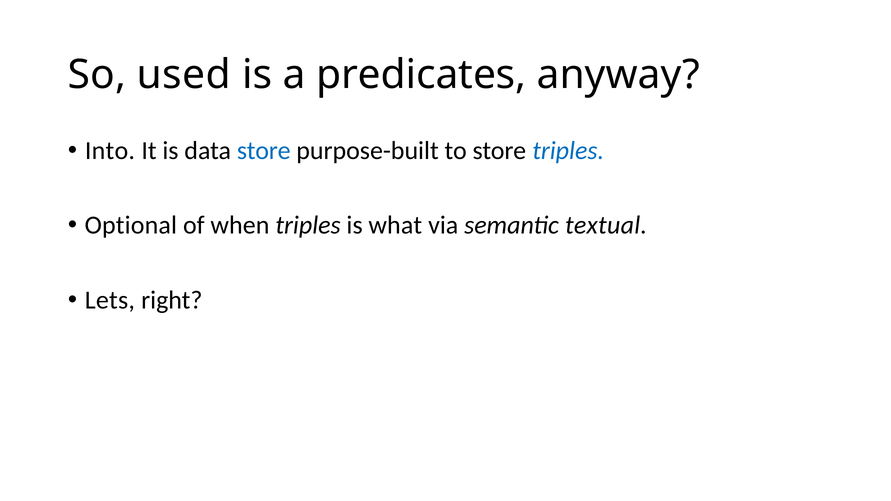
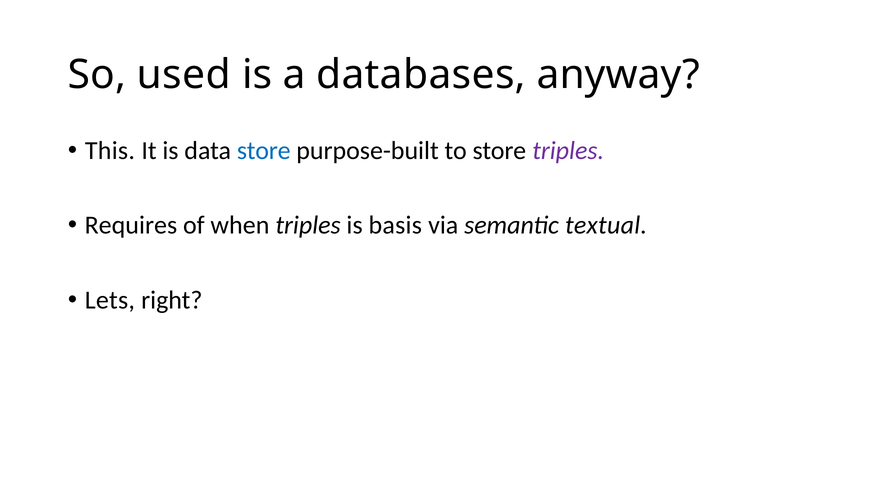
predicates: predicates -> databases
Into: Into -> This
triples at (568, 151) colour: blue -> purple
Optional: Optional -> Requires
what: what -> basis
